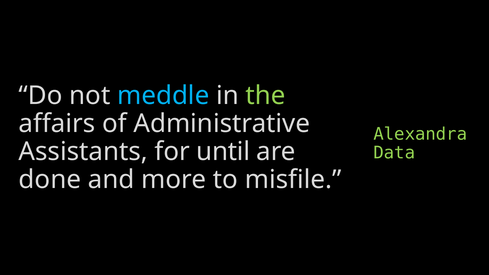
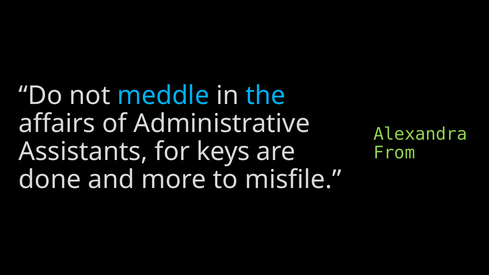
the colour: light green -> light blue
until: until -> keys
Data: Data -> From
